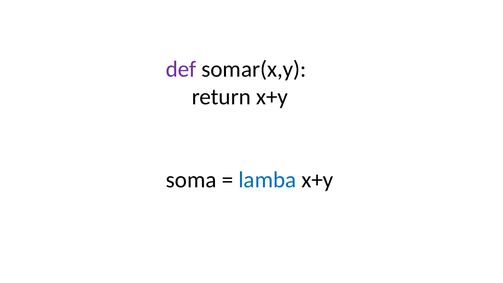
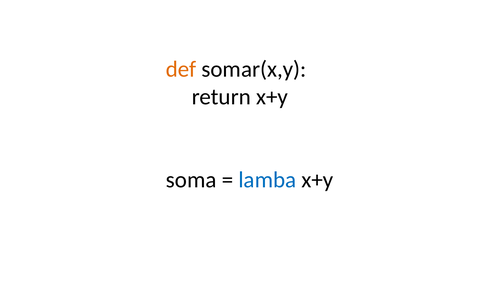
def colour: purple -> orange
